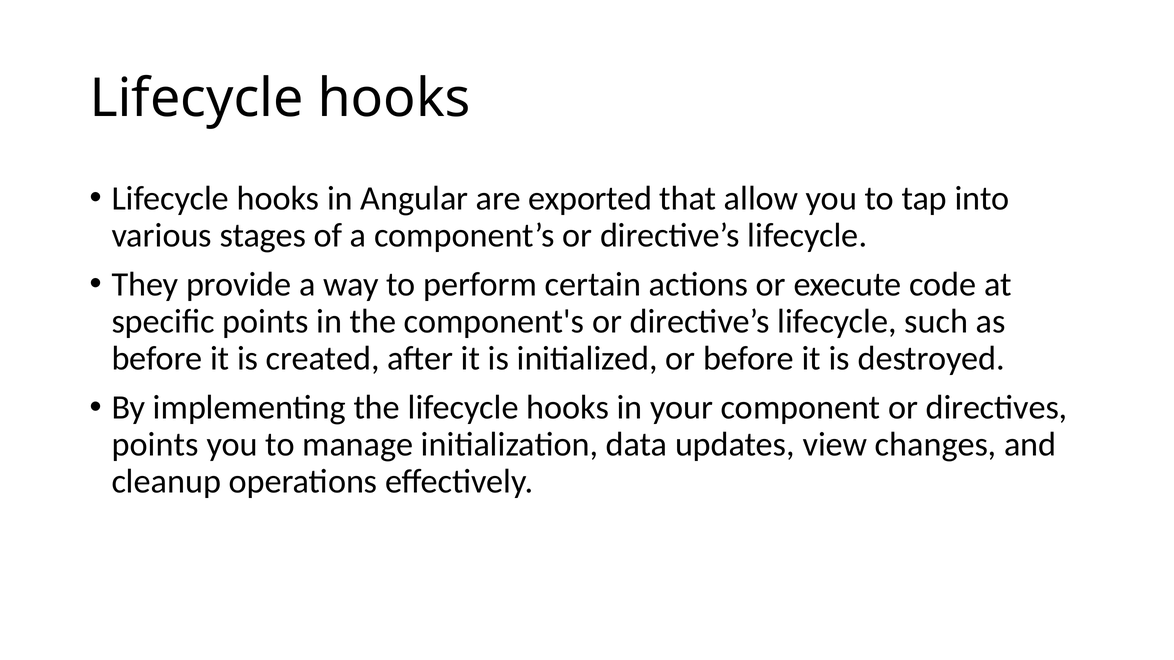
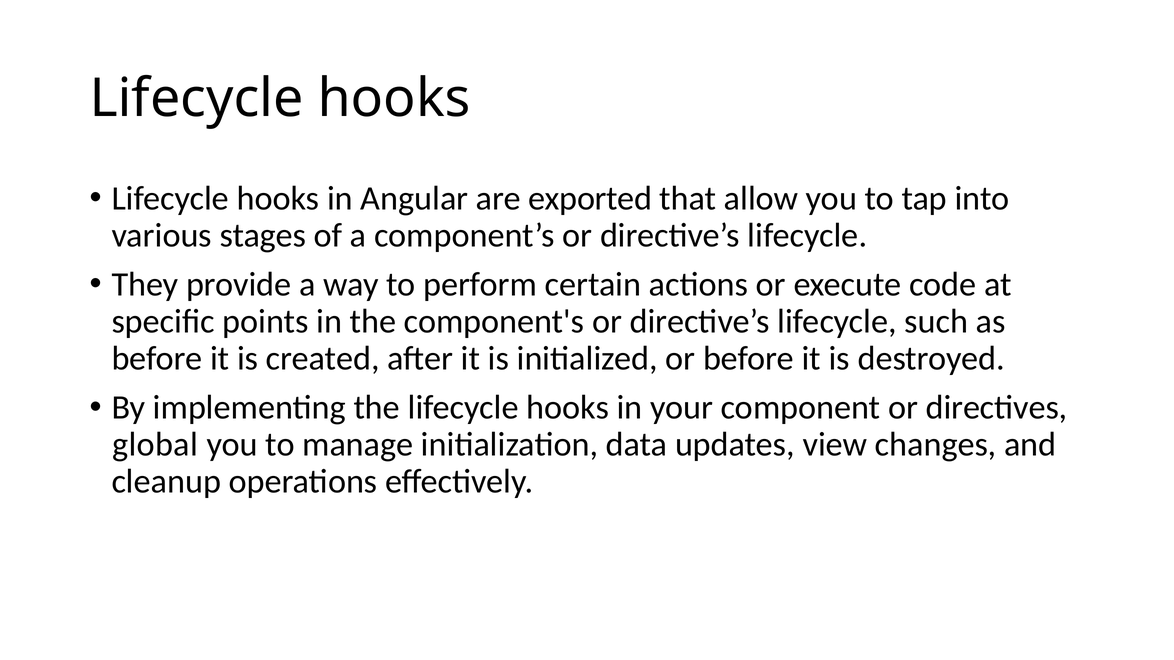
points at (155, 445): points -> global
